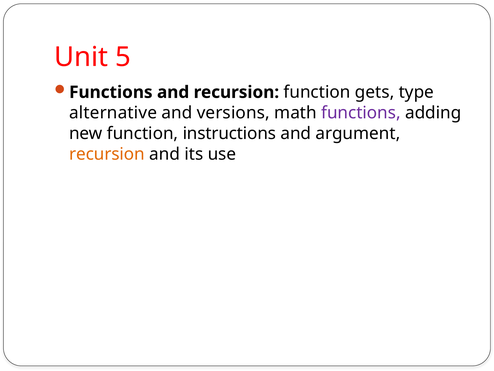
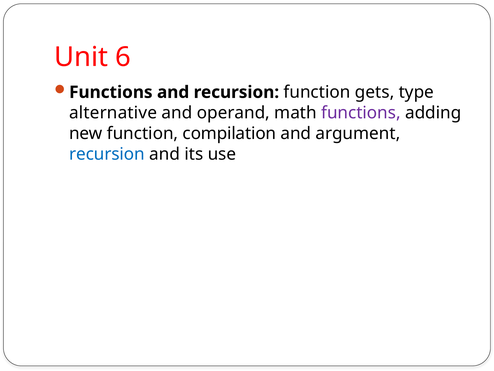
5: 5 -> 6
versions: versions -> operand
instructions: instructions -> compilation
recursion at (107, 154) colour: orange -> blue
